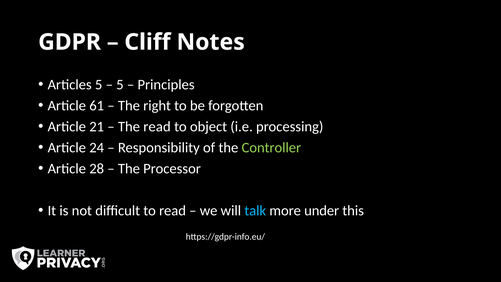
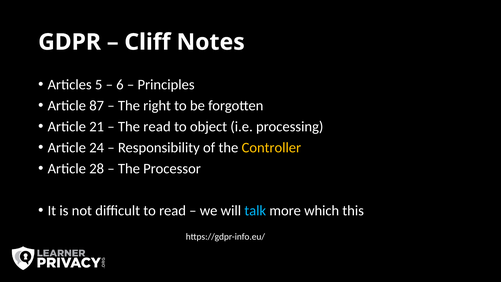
5 at (120, 85): 5 -> 6
61: 61 -> 87
Controller colour: light green -> yellow
under: under -> which
